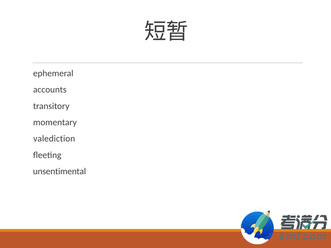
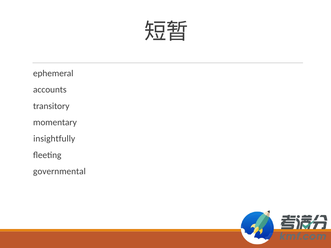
valediction: valediction -> insightfully
unsentimental: unsentimental -> governmental
